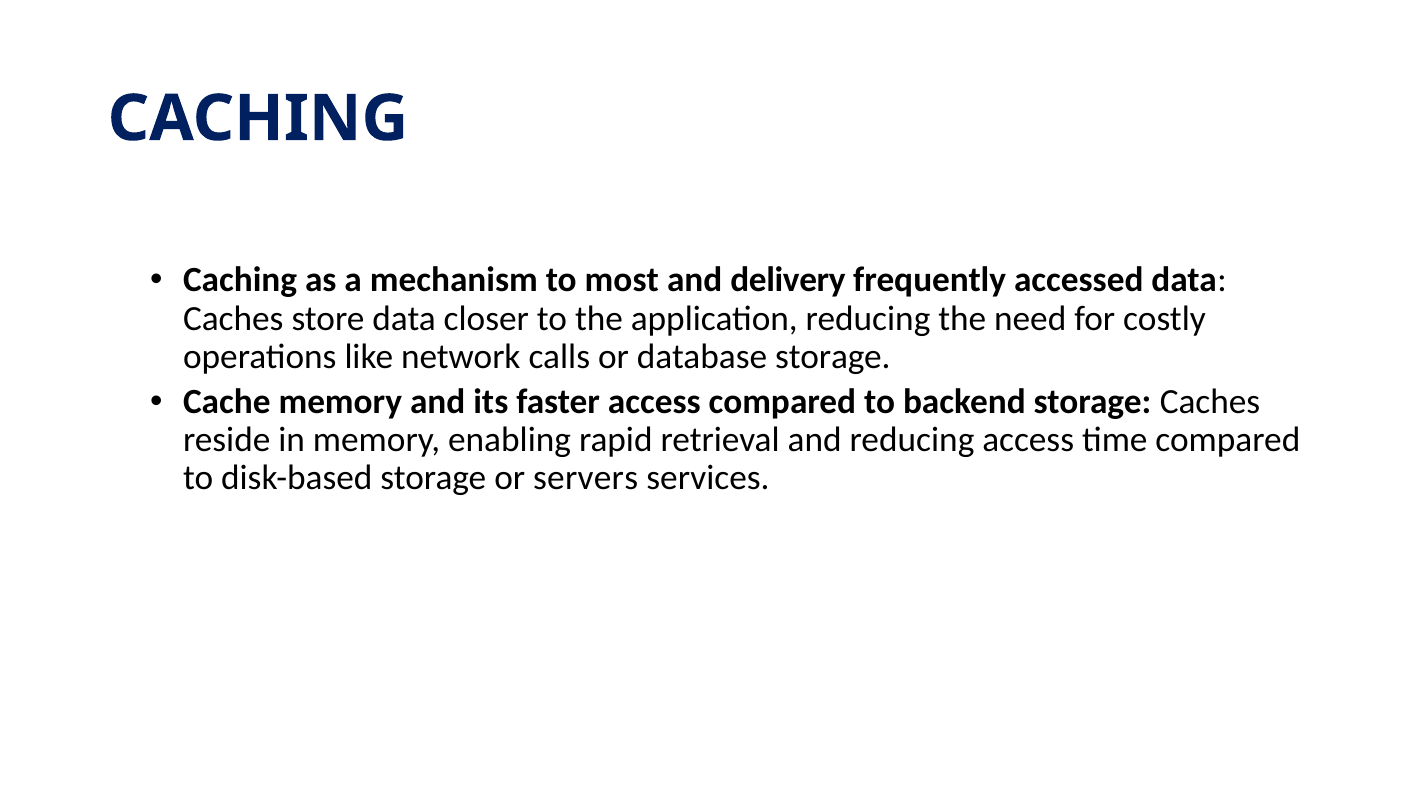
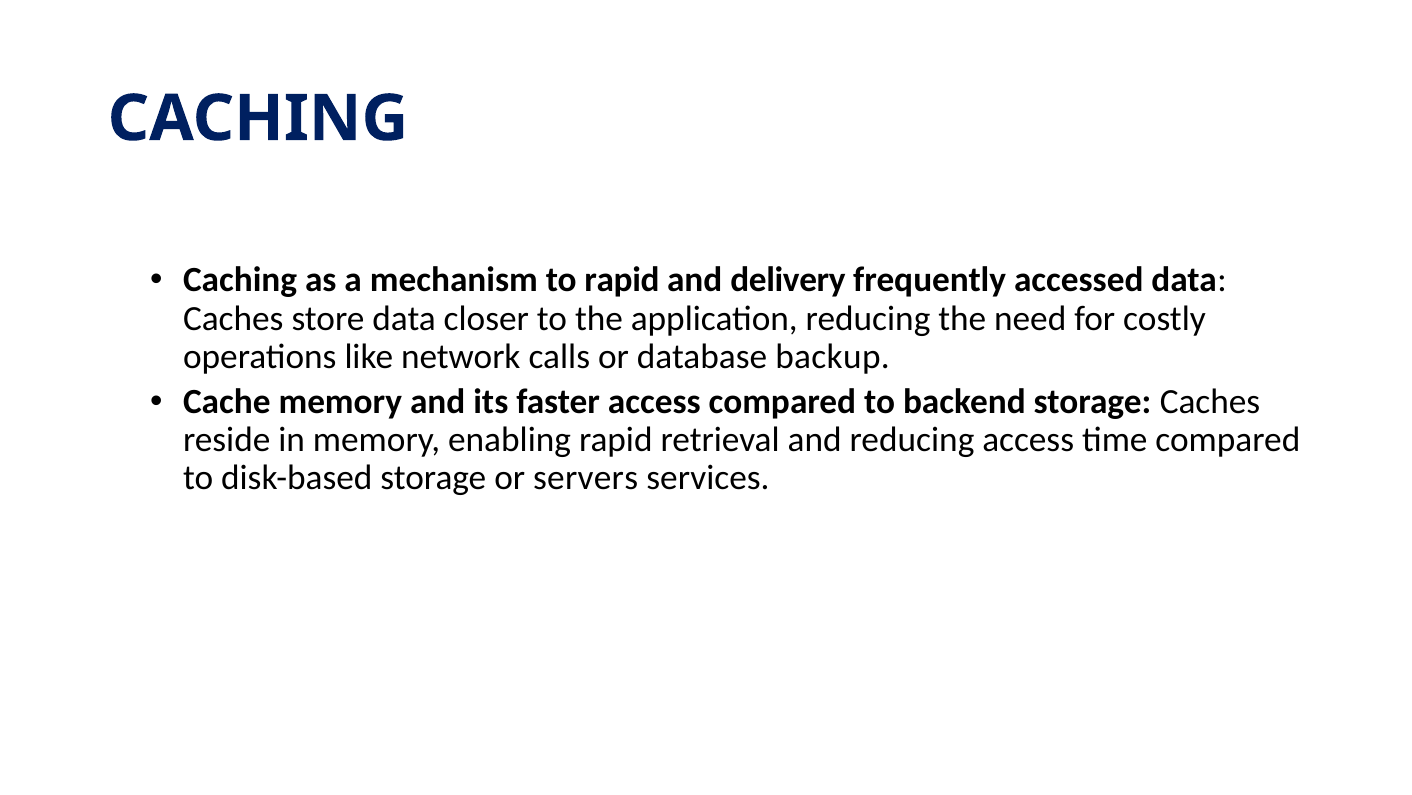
to most: most -> rapid
database storage: storage -> backup
